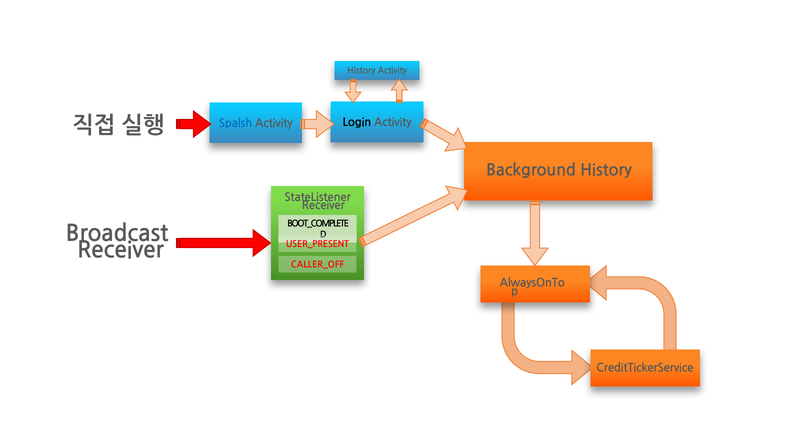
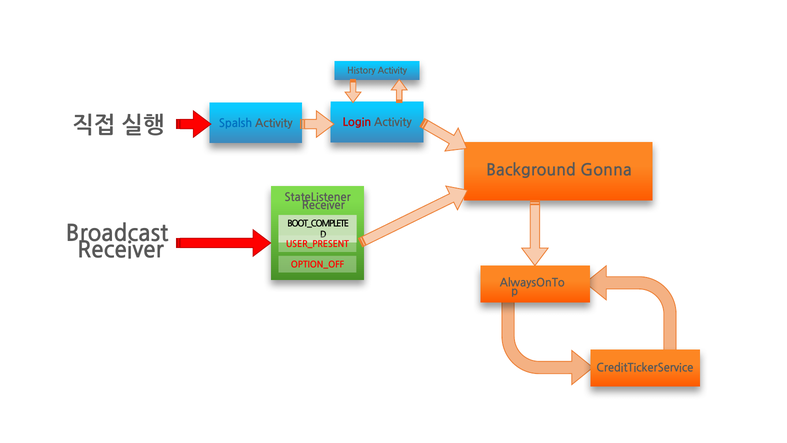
Login colour: black -> red
Background History: History -> Gonna
CALLER_OFF: CALLER_OFF -> OPTION_OFF
